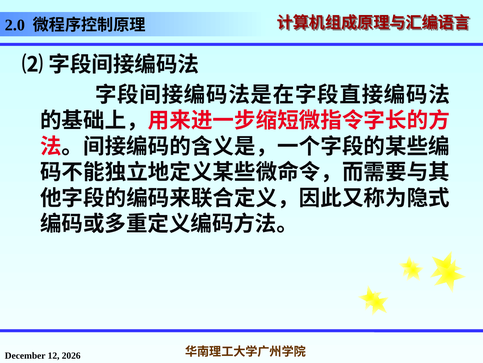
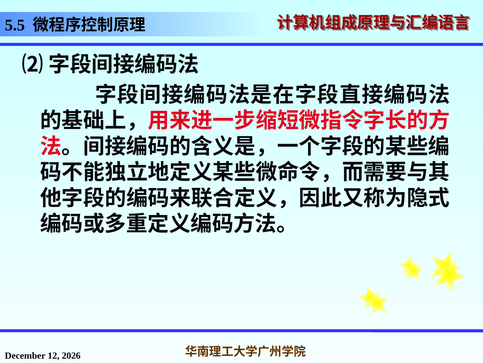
2.0: 2.0 -> 5.5
